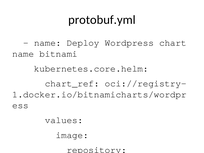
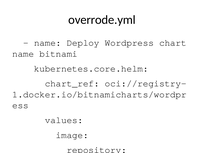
protobuf.yml: protobuf.yml -> overrode.yml
